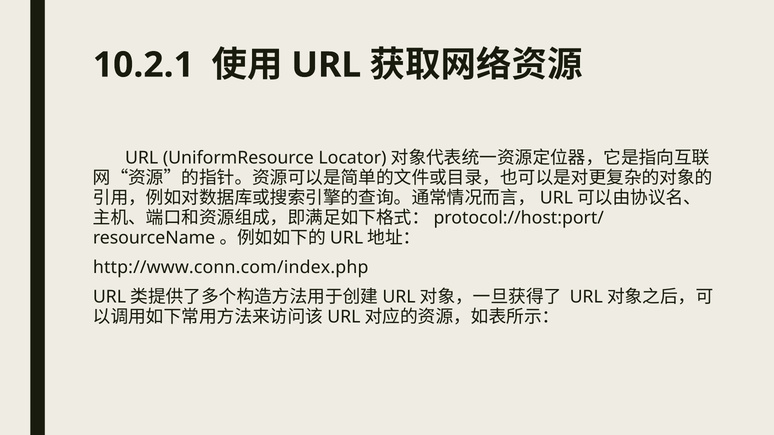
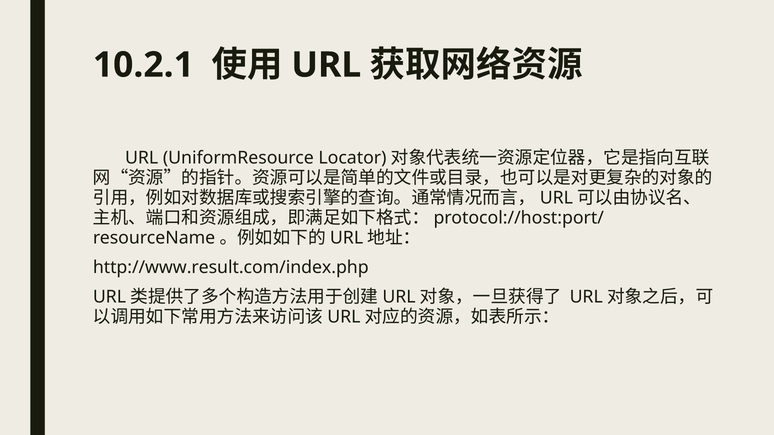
http://www.conn.com/index.php: http://www.conn.com/index.php -> http://www.result.com/index.php
